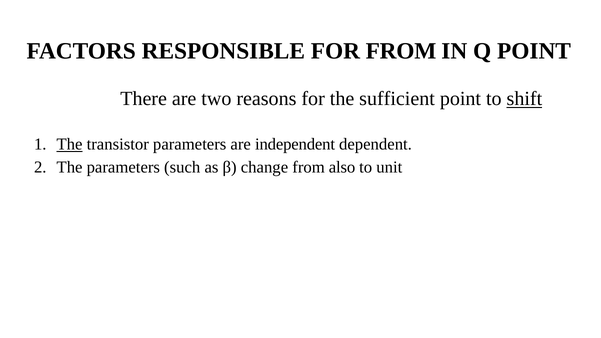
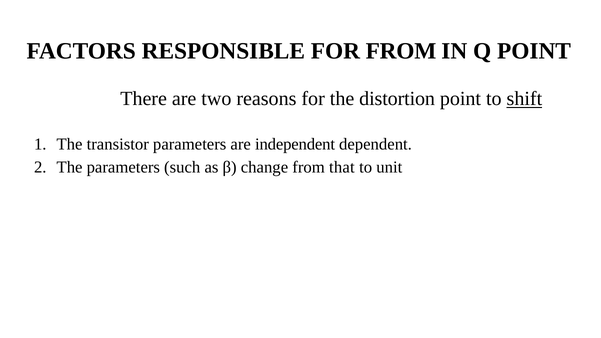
sufficient: sufficient -> distortion
The at (70, 144) underline: present -> none
also: also -> that
